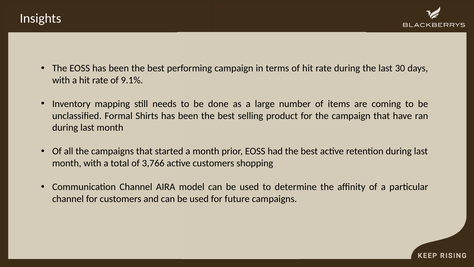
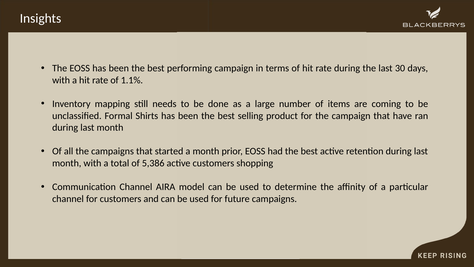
9.1%: 9.1% -> 1.1%
3,766: 3,766 -> 5,386
